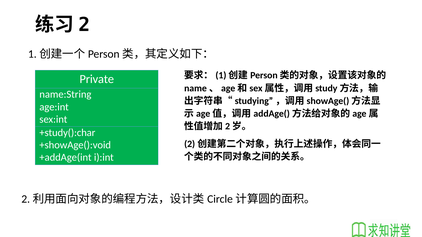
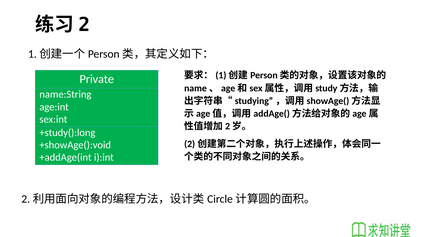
+study():char: +study():char -> +study():long
